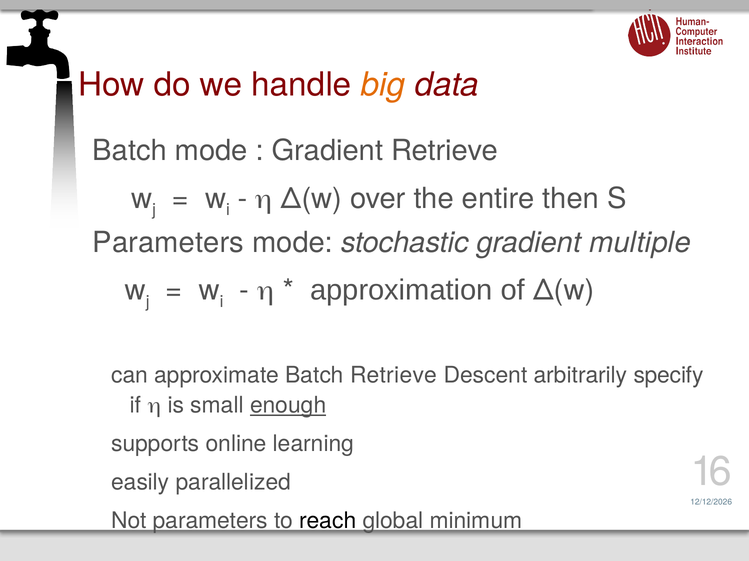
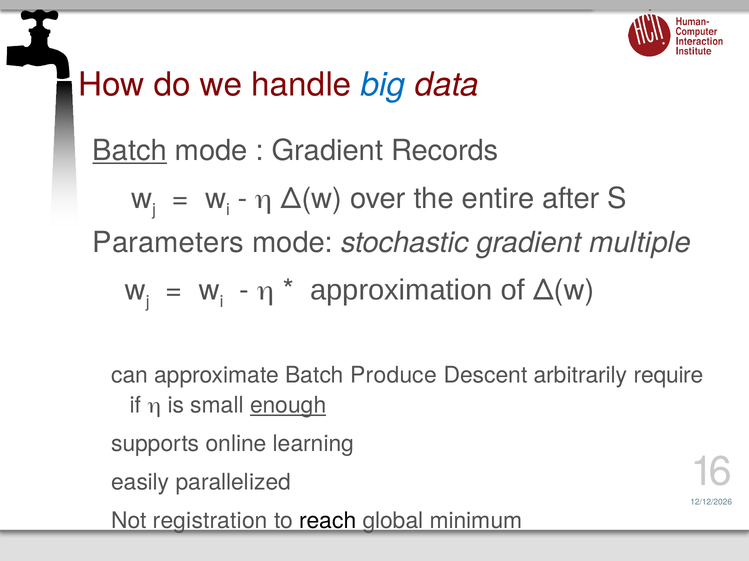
big colour: orange -> blue
Batch at (130, 151) underline: none -> present
Gradient Retrieve: Retrieve -> Records
then: then -> after
Batch Retrieve: Retrieve -> Produce
specify: specify -> require
Not parameters: parameters -> registration
